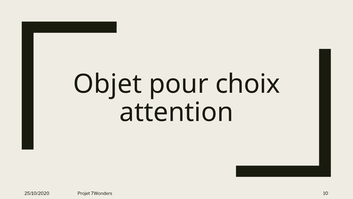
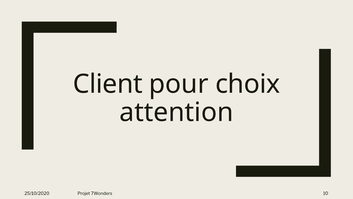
Objet: Objet -> Client
